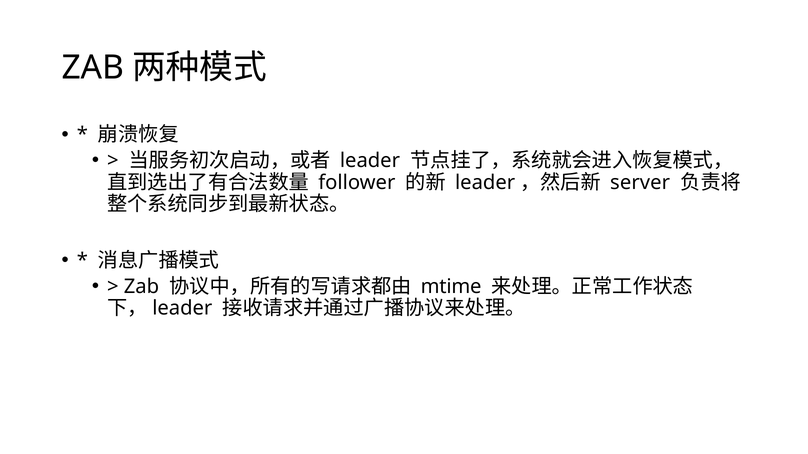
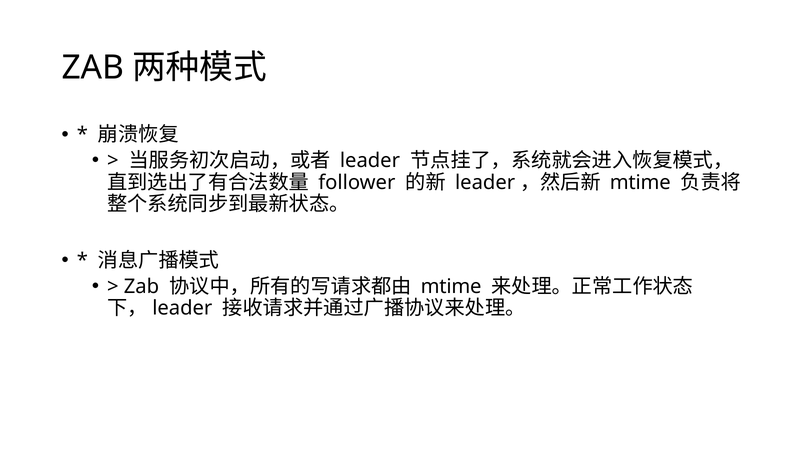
server at (640, 183): server -> mtime
